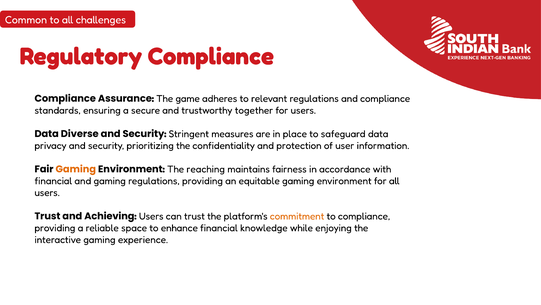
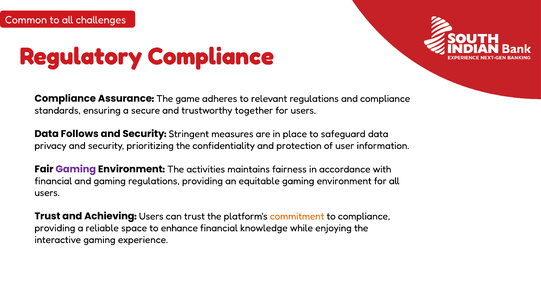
Diverse: Diverse -> Follows
Gaming at (76, 169) colour: orange -> purple
reaching: reaching -> activities
